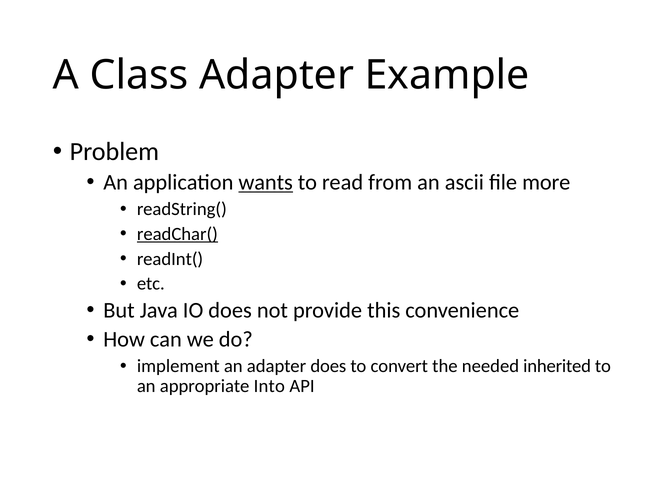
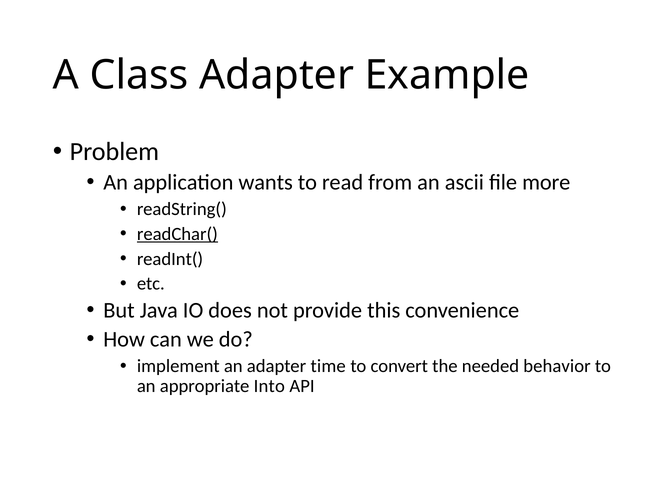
wants underline: present -> none
adapter does: does -> time
inherited: inherited -> behavior
